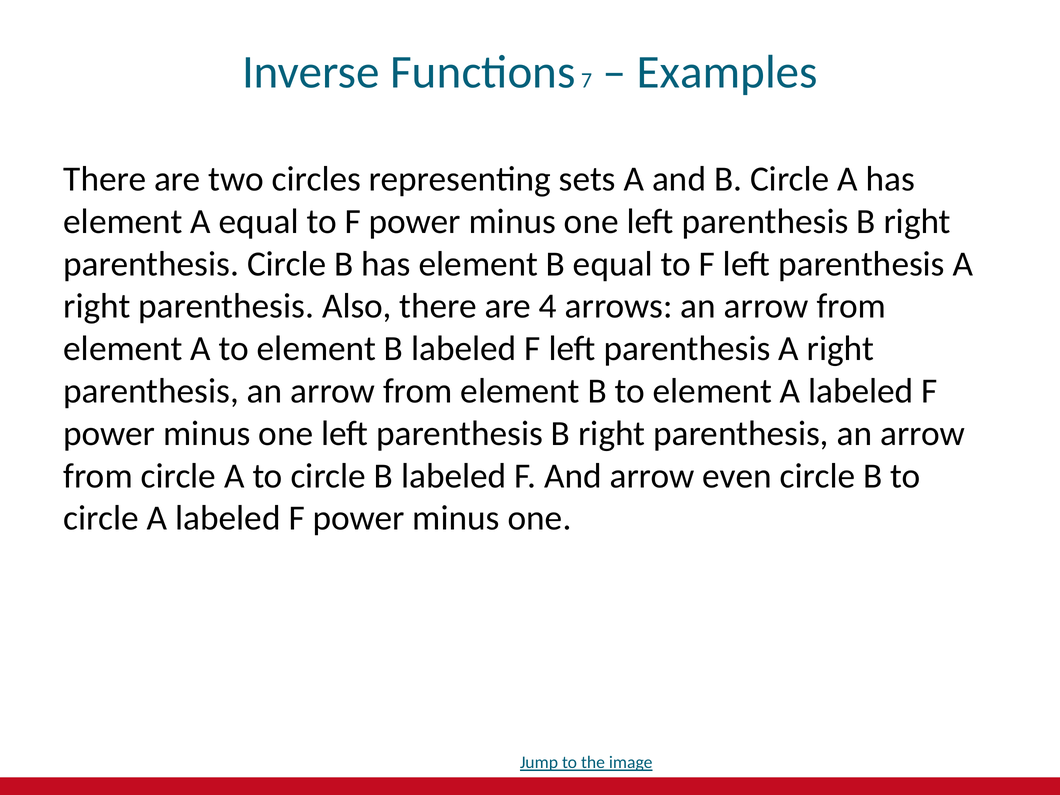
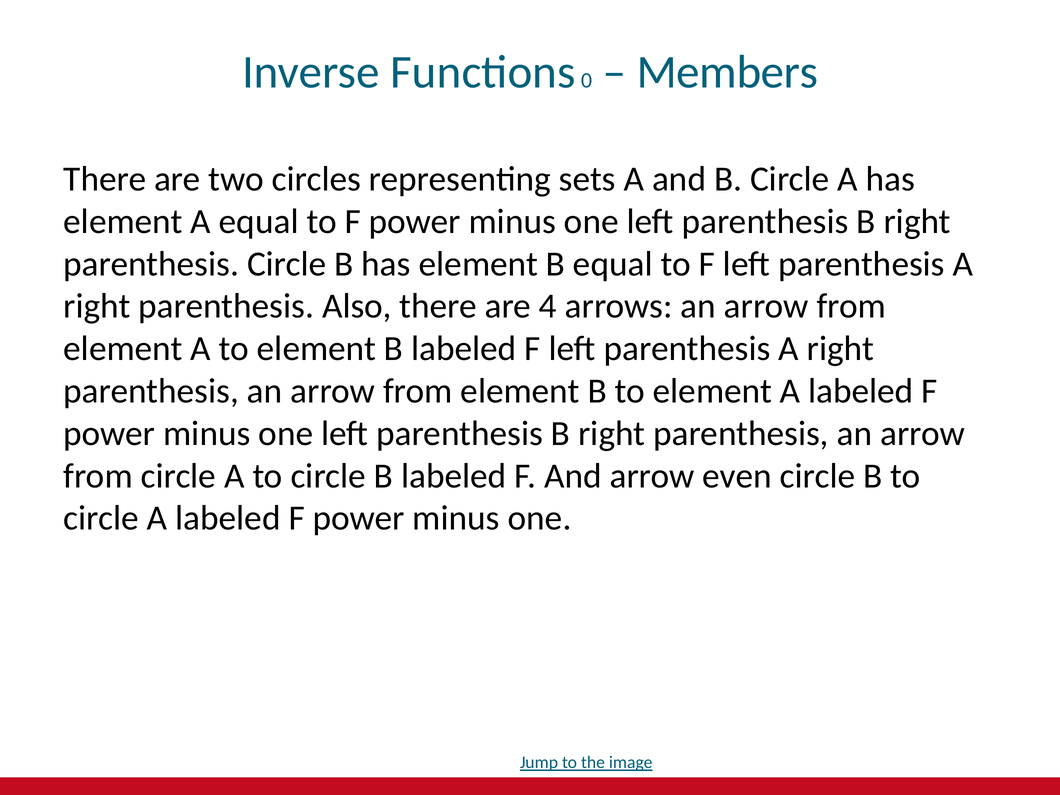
7: 7 -> 0
Examples: Examples -> Members
